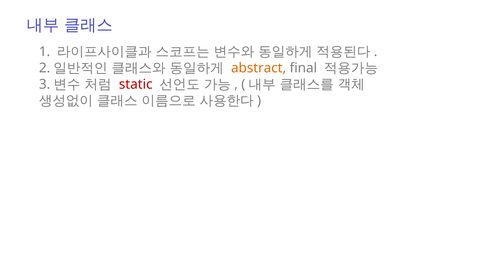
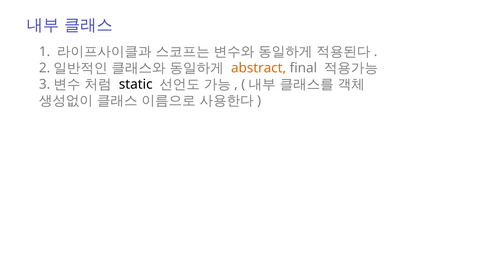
static colour: red -> black
